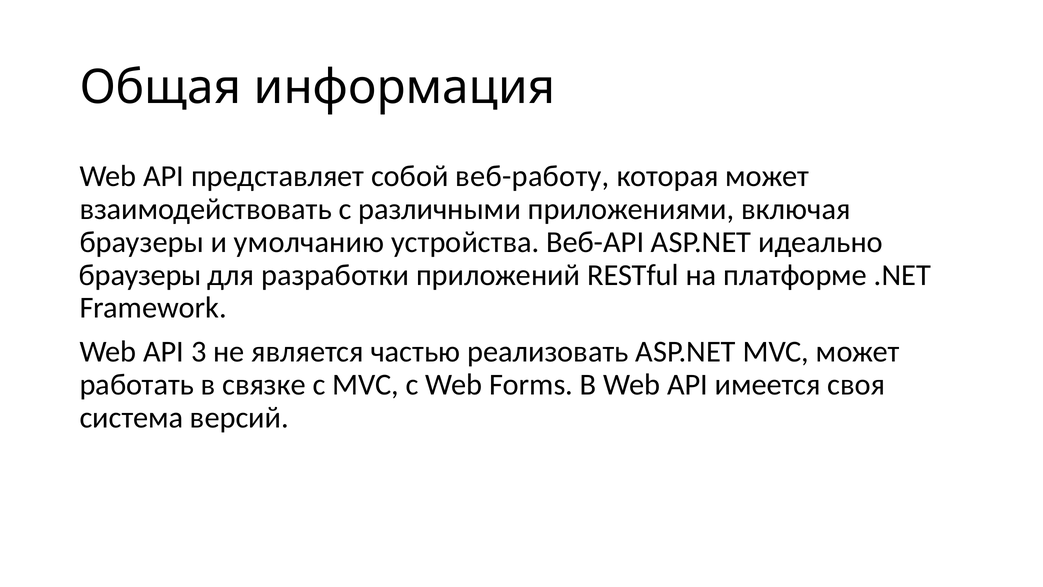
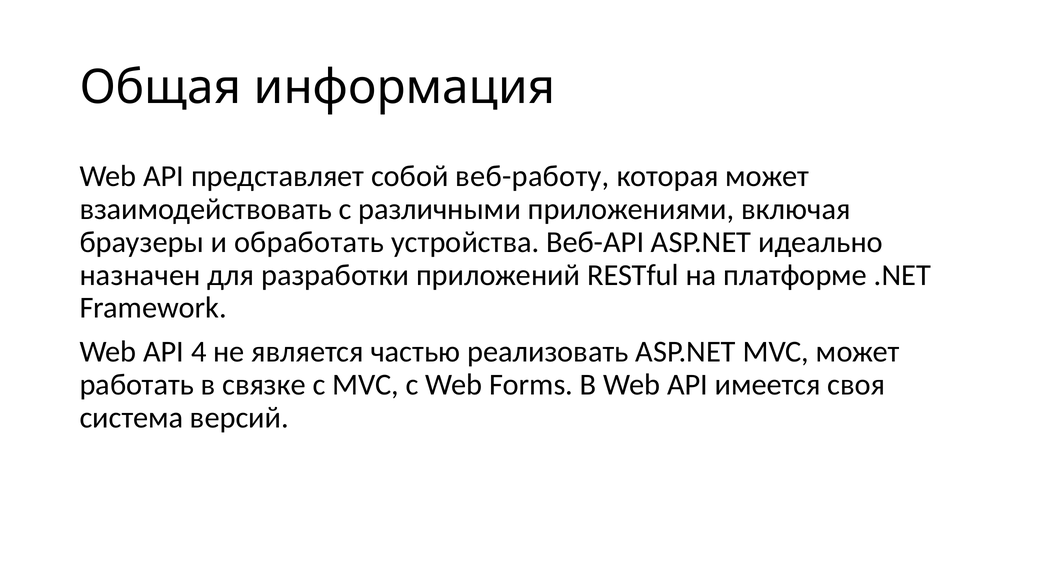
умолчанию: умолчанию -> обработать
браузеры at (140, 275): браузеры -> назначен
3: 3 -> 4
